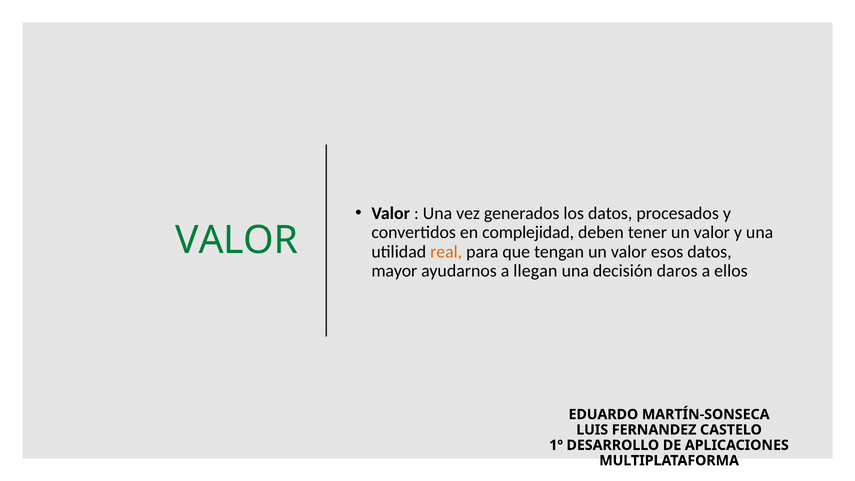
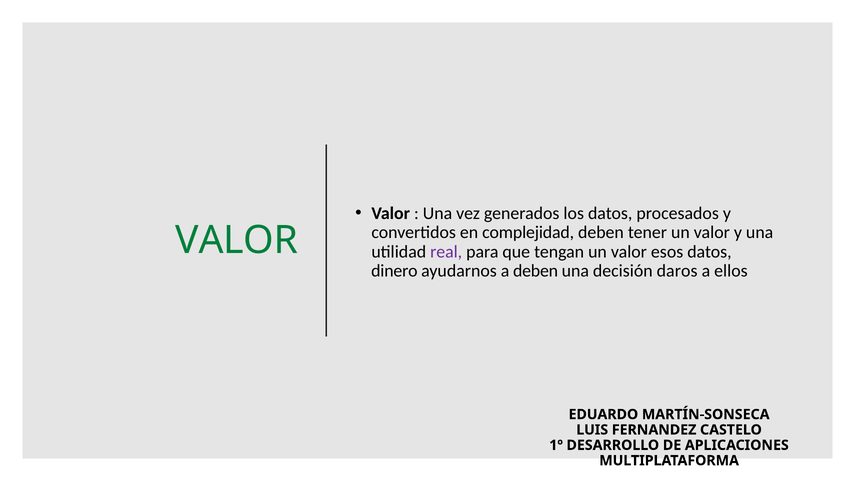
real colour: orange -> purple
mayor: mayor -> dinero
a llegan: llegan -> deben
